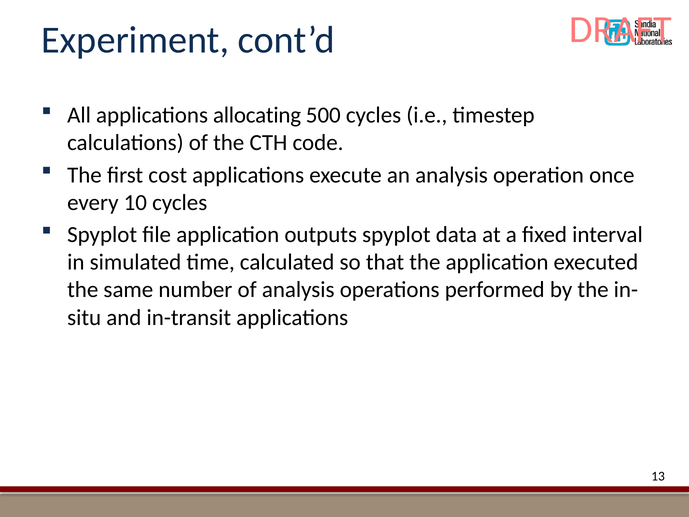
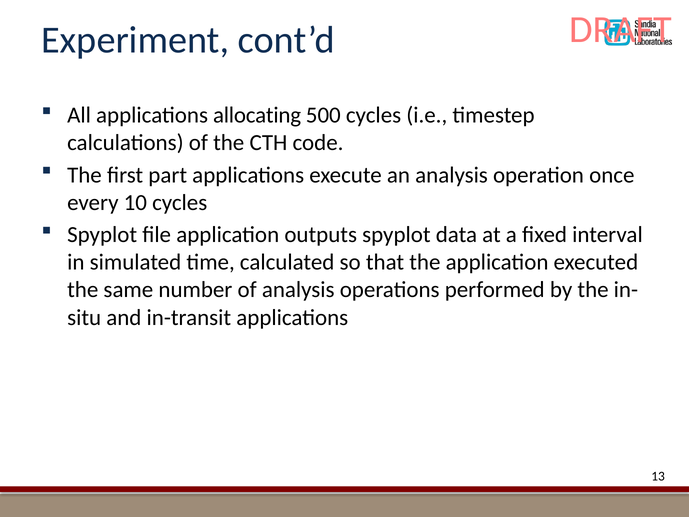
cost: cost -> part
